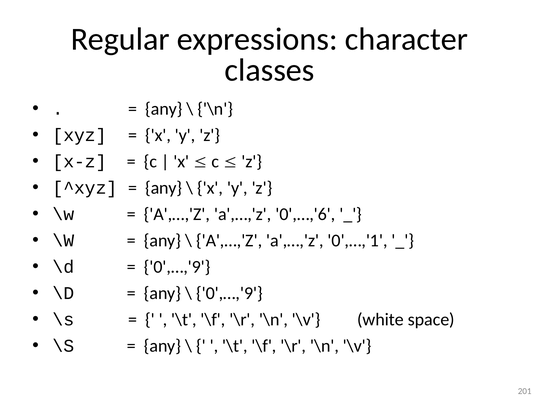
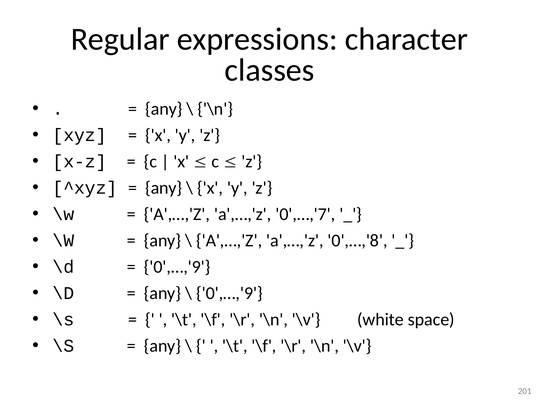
0',…,'6: 0',…,'6 -> 0',…,'7
0',…,'1: 0',…,'1 -> 0',…,'8
